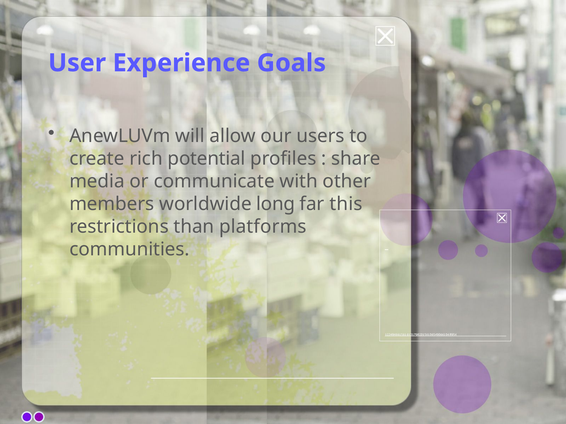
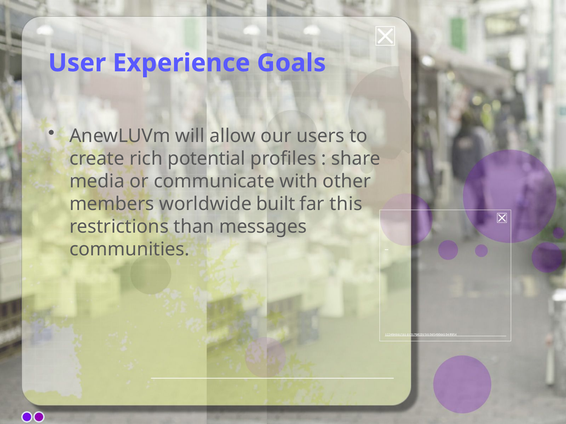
long: long -> built
platforms: platforms -> messages
